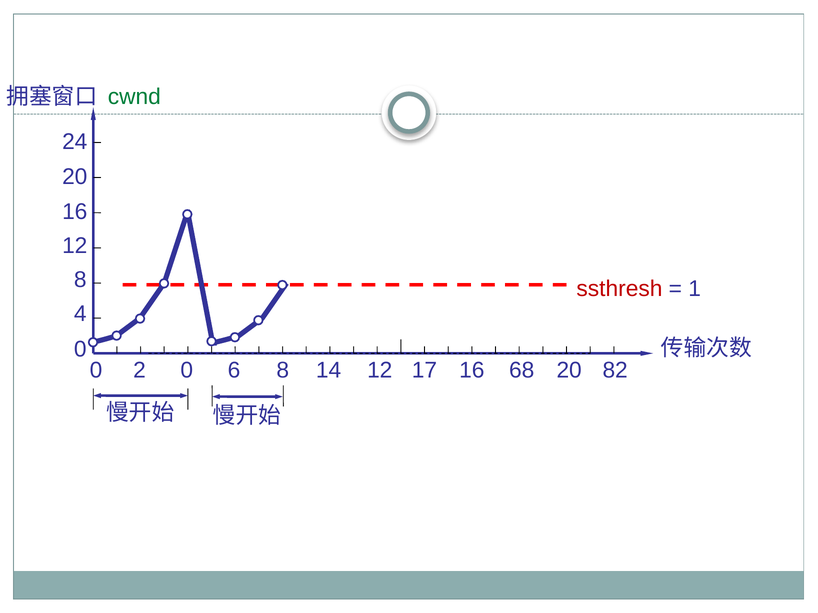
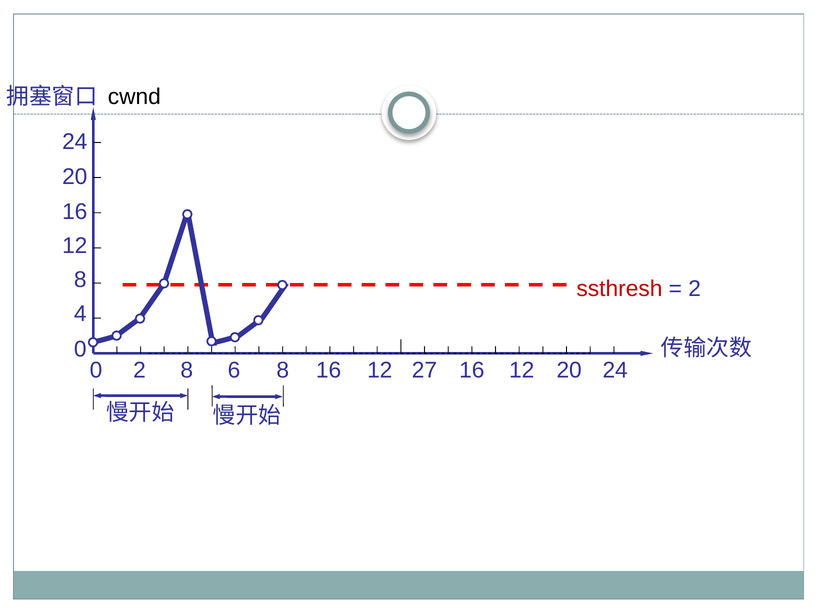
cwnd colour: green -> black
1 at (695, 289): 1 -> 2
2 0: 0 -> 8
8 14: 14 -> 16
17: 17 -> 27
68 at (522, 370): 68 -> 12
82 at (615, 370): 82 -> 24
